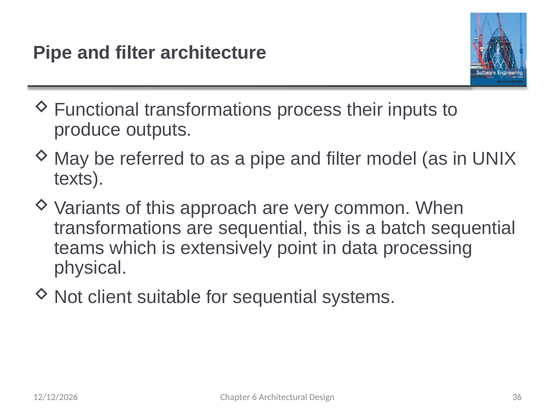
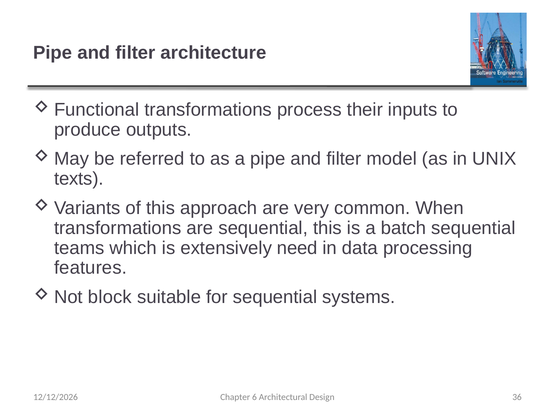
point: point -> need
physical: physical -> features
client: client -> block
